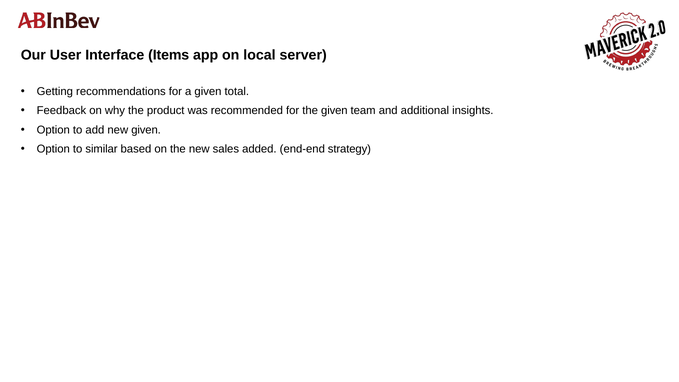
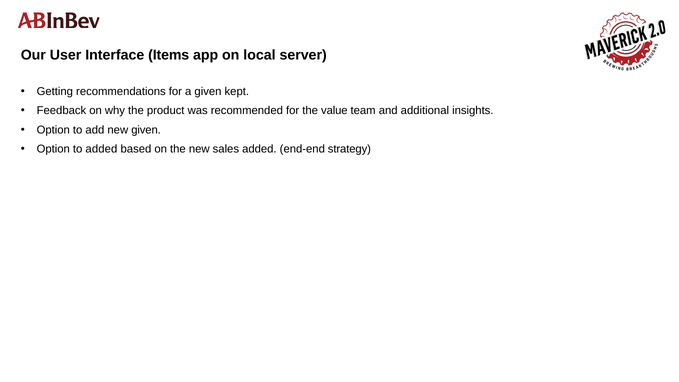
total: total -> kept
the given: given -> value
to similar: similar -> added
